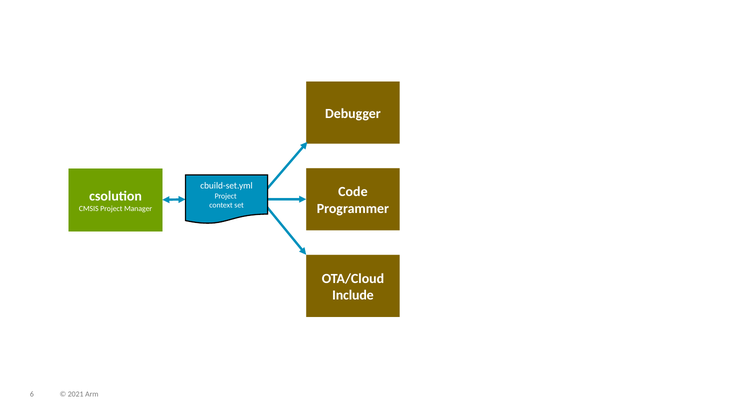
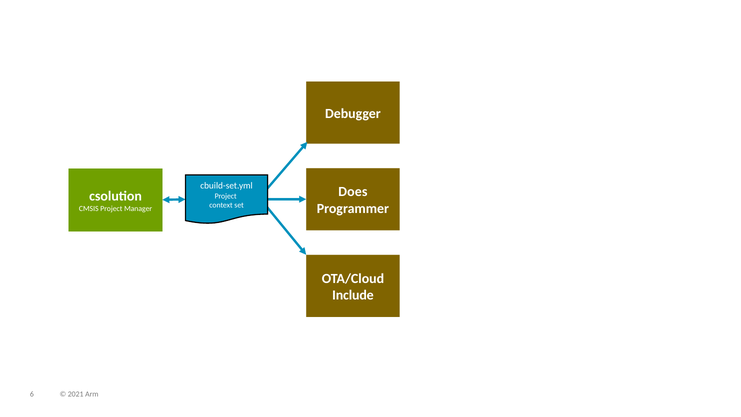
Code: Code -> Does
